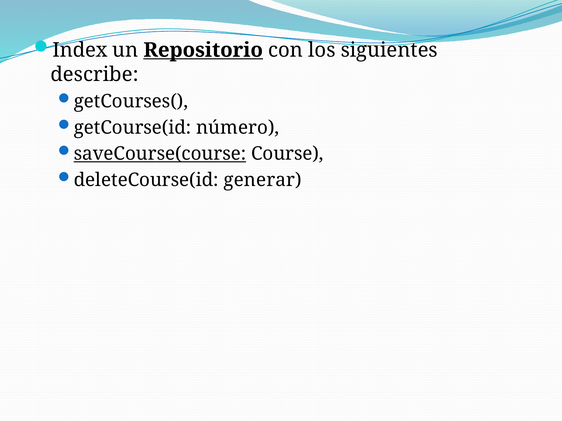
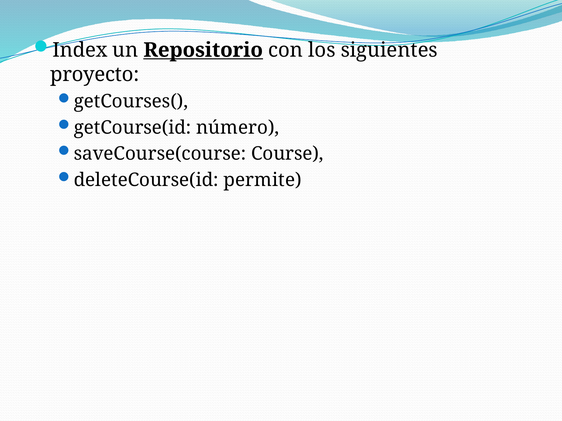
describe: describe -> proyecto
saveCourse(course underline: present -> none
generar: generar -> permite
